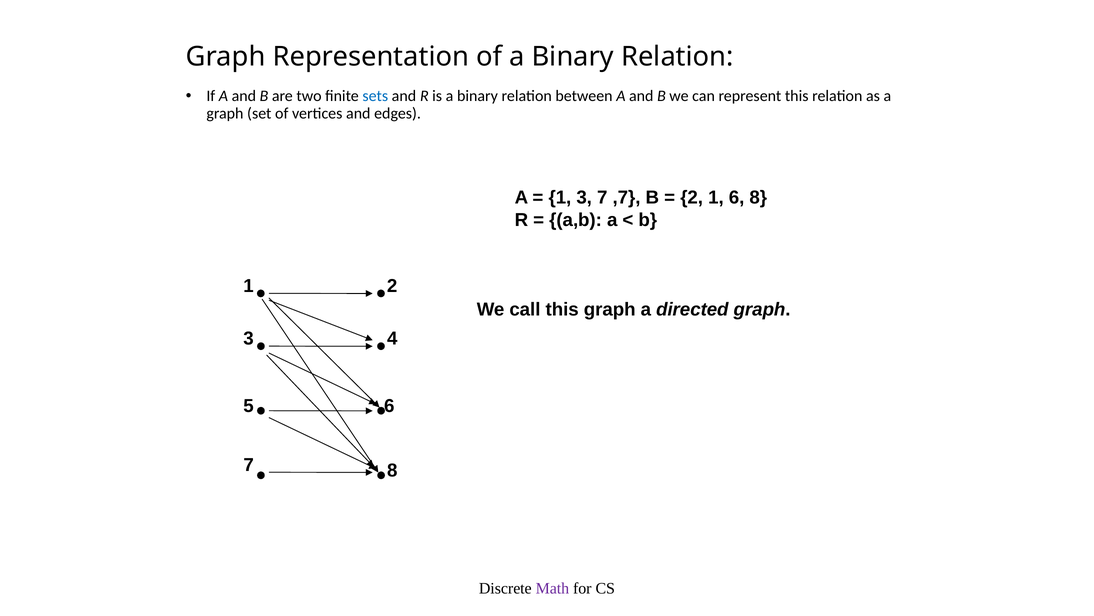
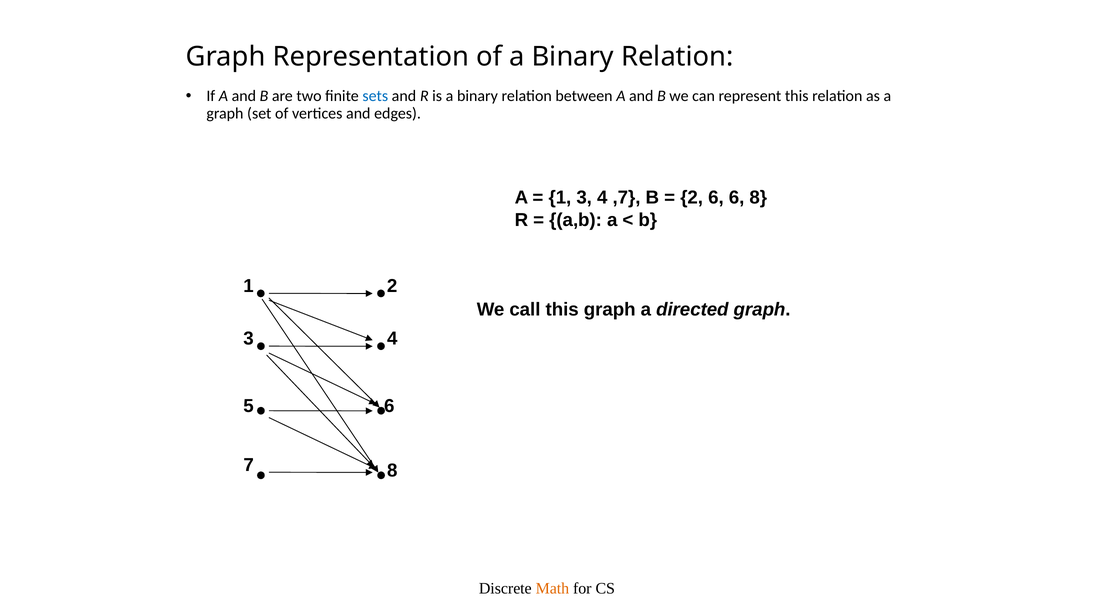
3 7: 7 -> 4
2 1: 1 -> 6
Math colour: purple -> orange
